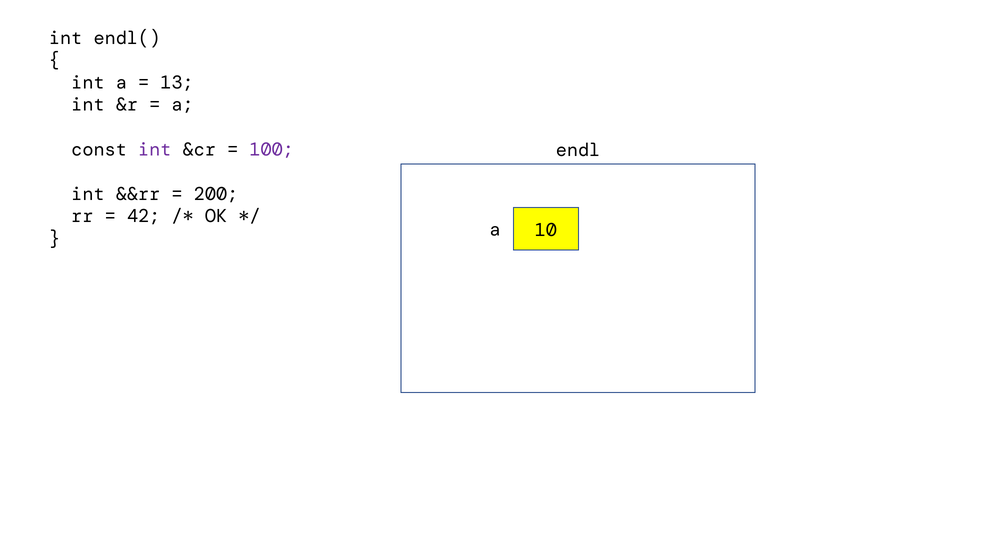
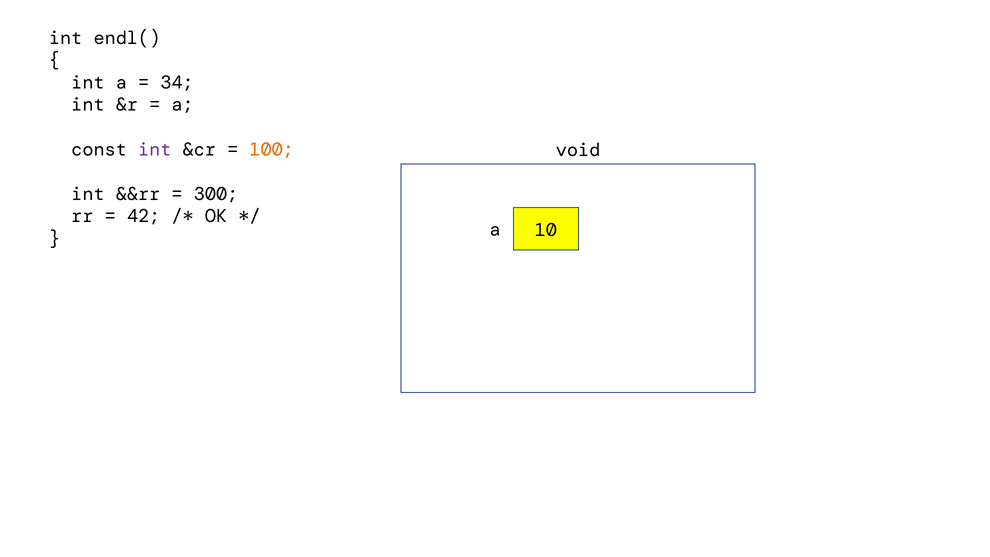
13: 13 -> 34
100 colour: purple -> orange
endl: endl -> void
200: 200 -> 300
